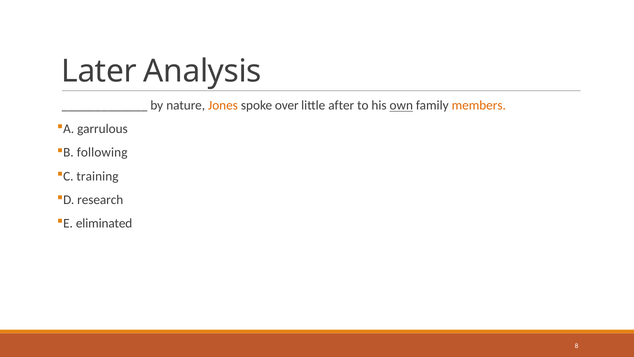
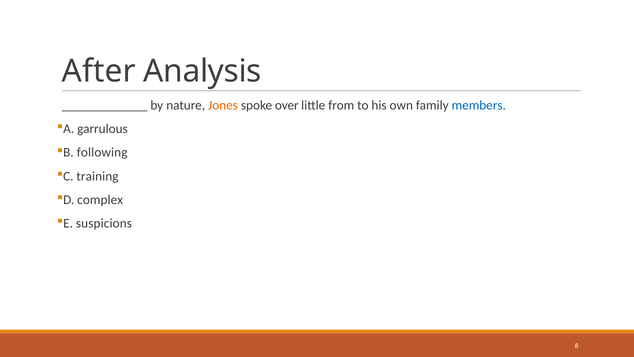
Later: Later -> After
after: after -> from
own underline: present -> none
members colour: orange -> blue
research: research -> complex
eliminated: eliminated -> suspicions
